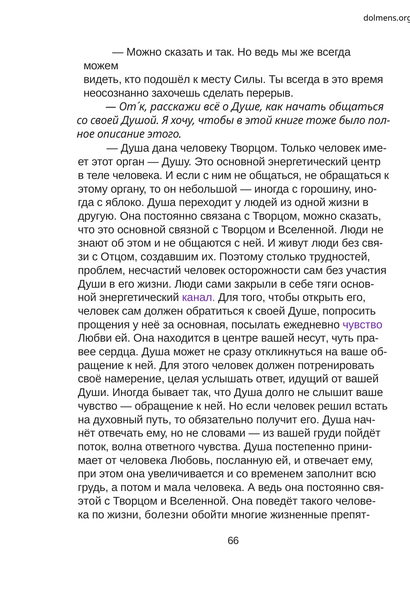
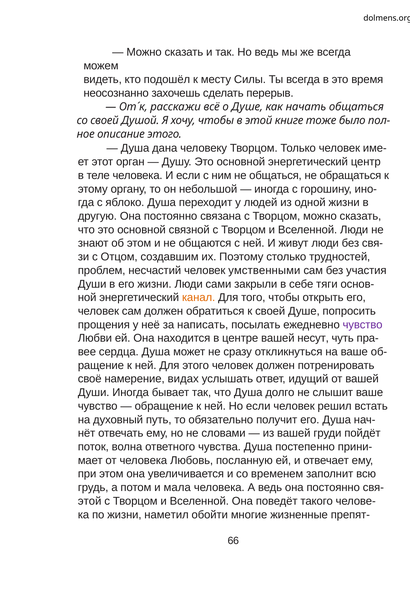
осторожности: осторожности -> умственными
канал colour: purple -> orange
основная: основная -> написать
целая: целая -> видах
болезни: болезни -> наметил
